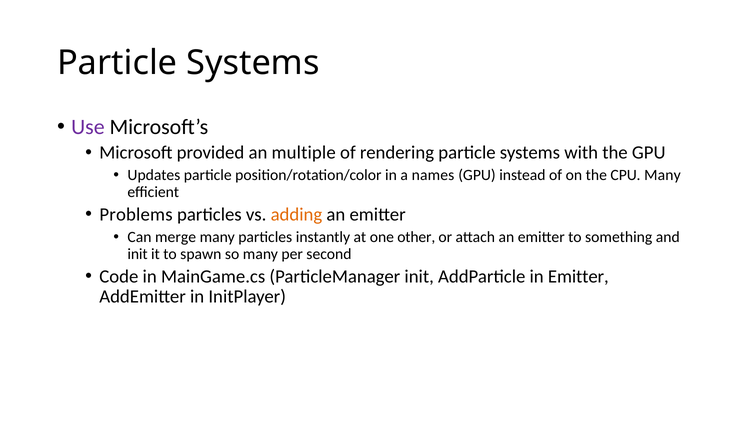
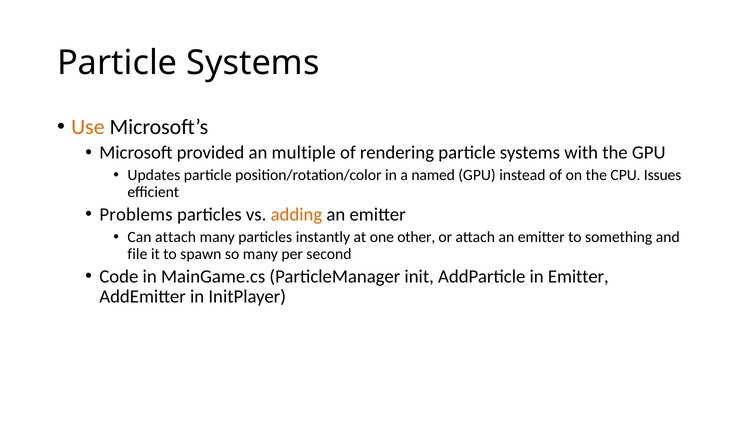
Use colour: purple -> orange
names: names -> named
CPU Many: Many -> Issues
Can merge: merge -> attach
init at (138, 254): init -> file
